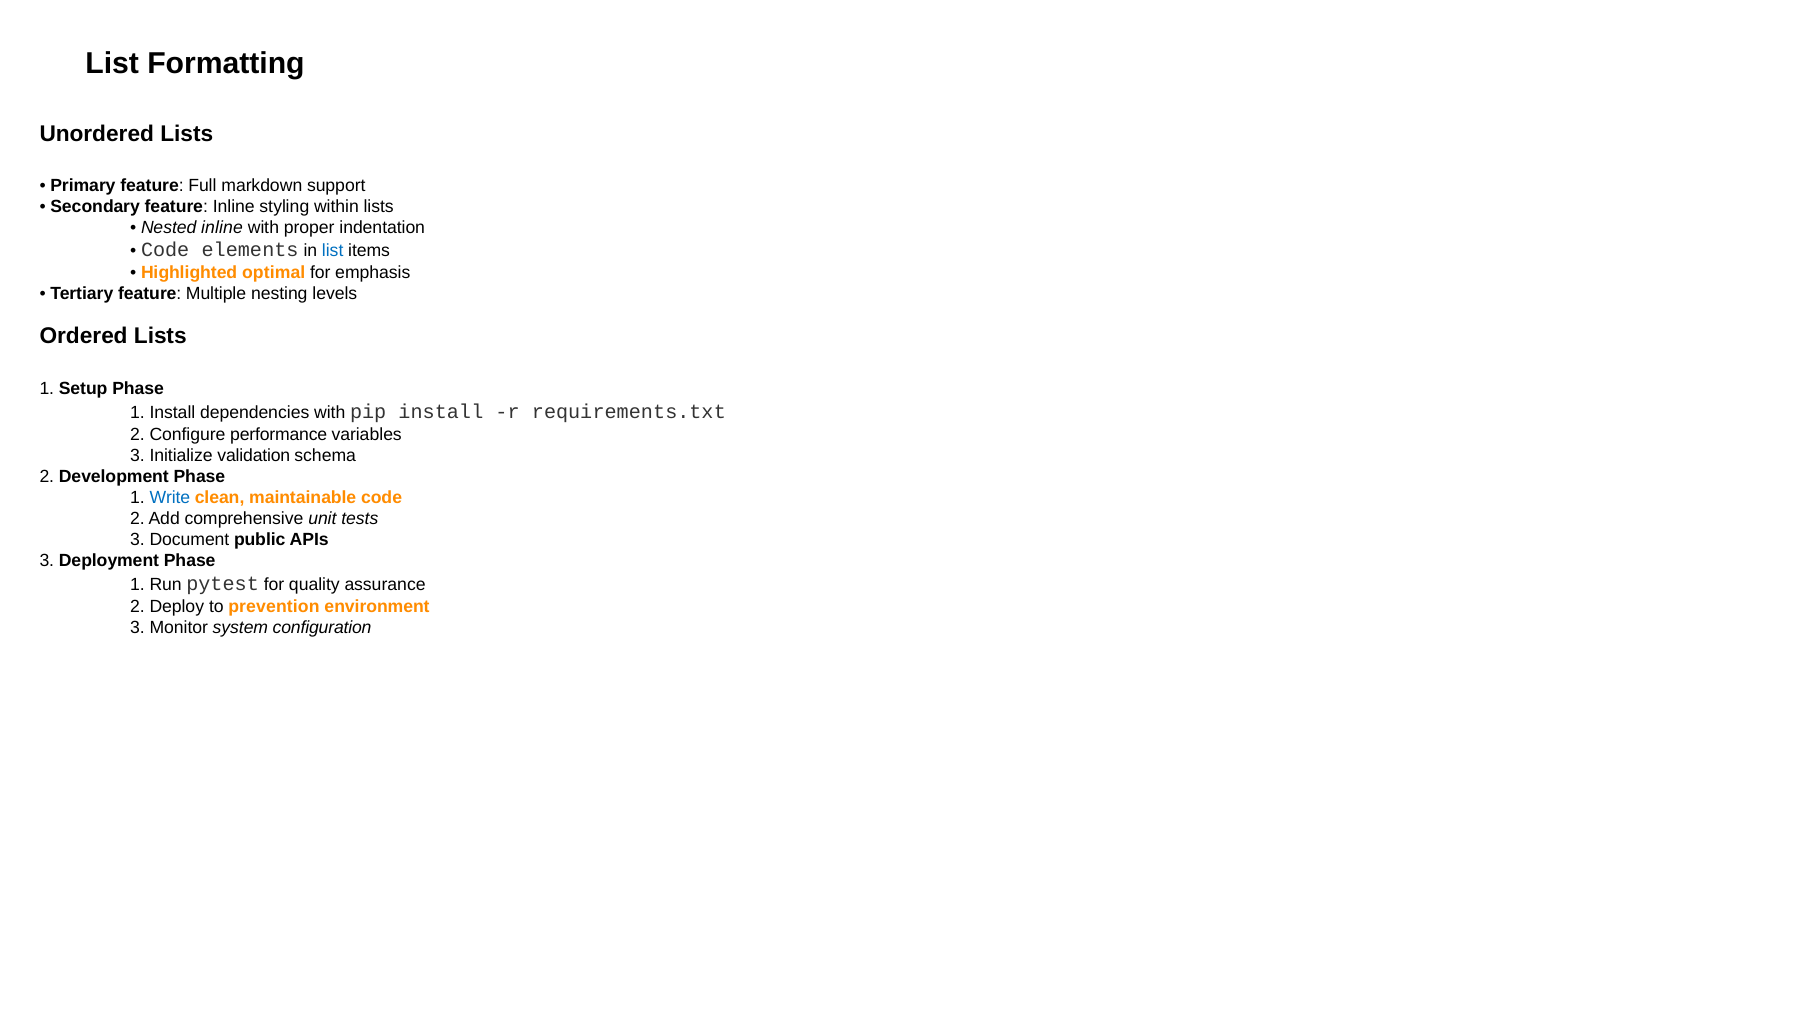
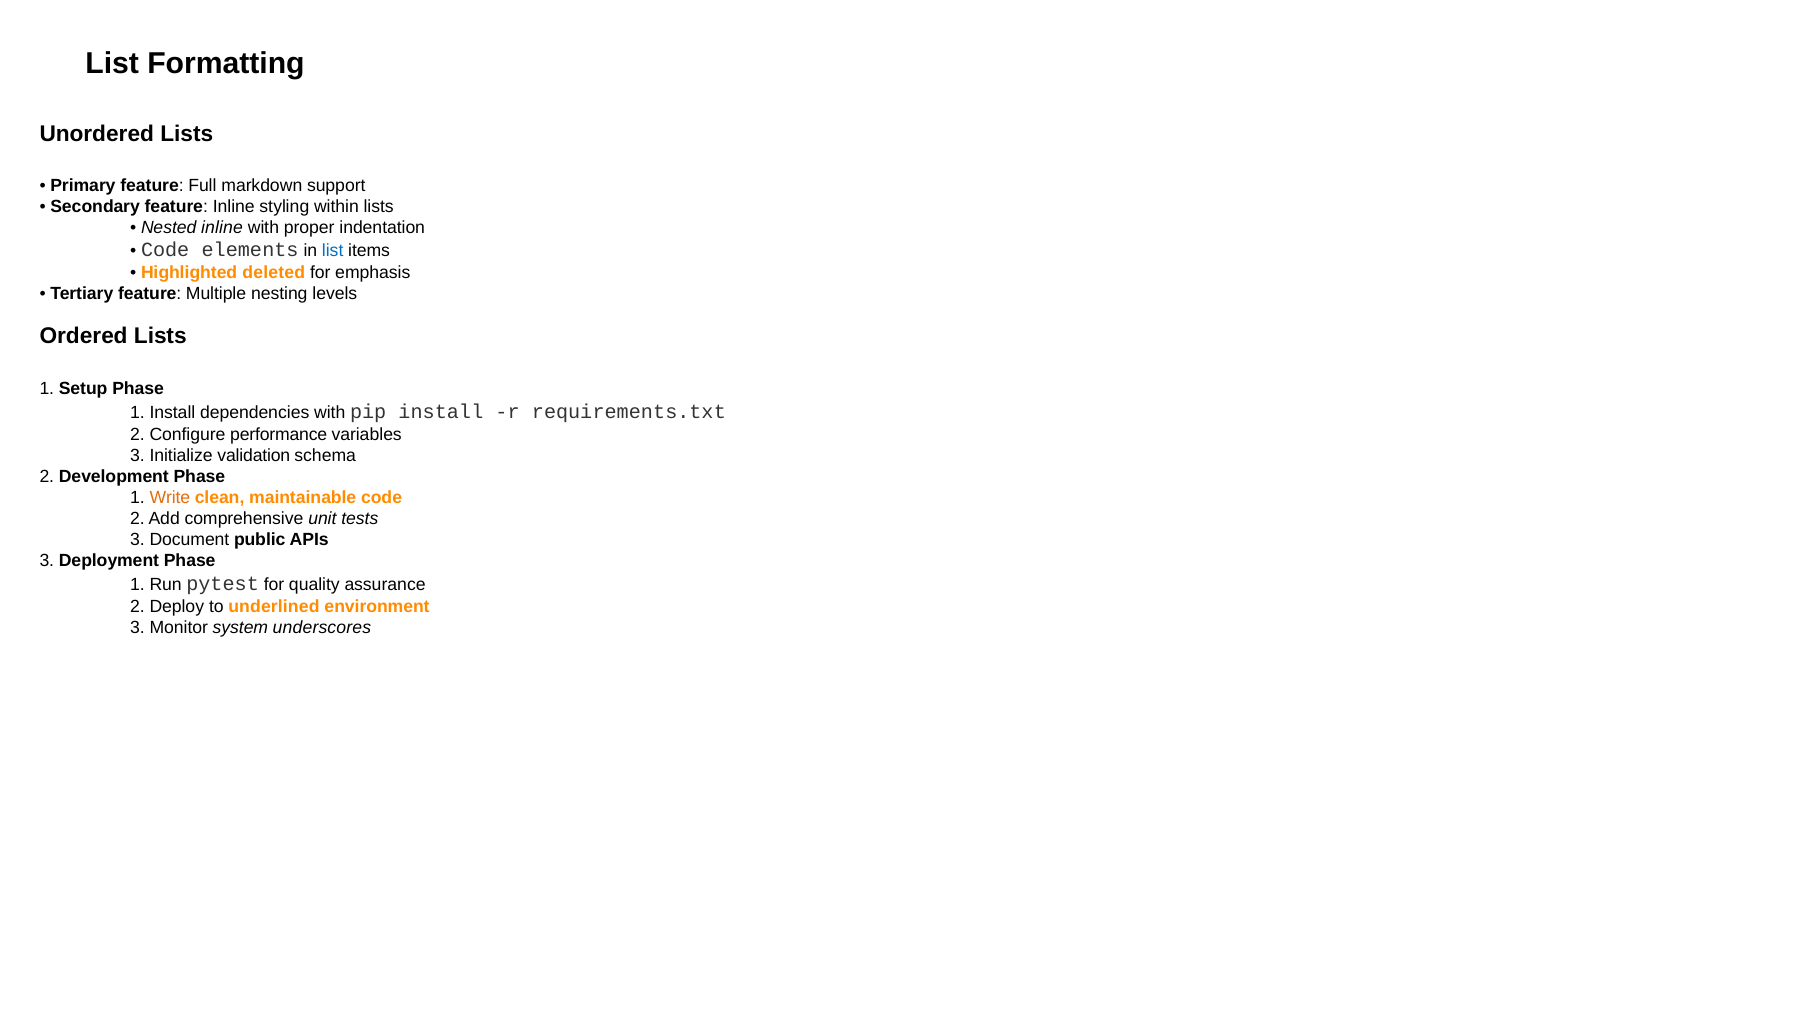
optimal: optimal -> deleted
Write colour: blue -> orange
prevention: prevention -> underlined
configuration: configuration -> underscores
